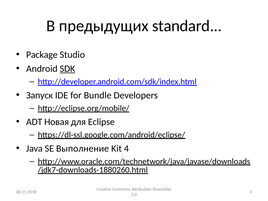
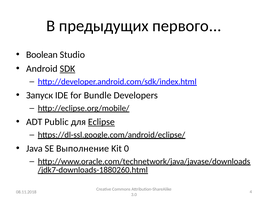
standard: standard -> первого
Package: Package -> Boolean
Новая: Новая -> Public
Eclipse underline: none -> present
Kit 4: 4 -> 0
